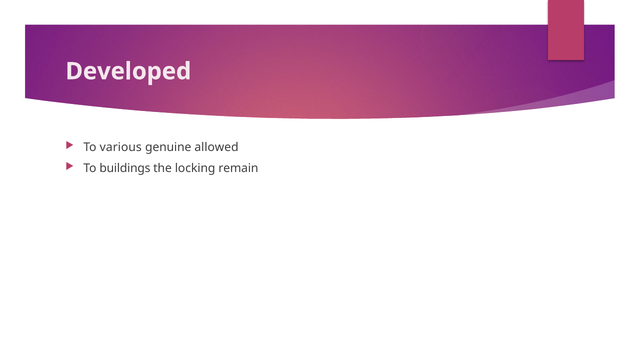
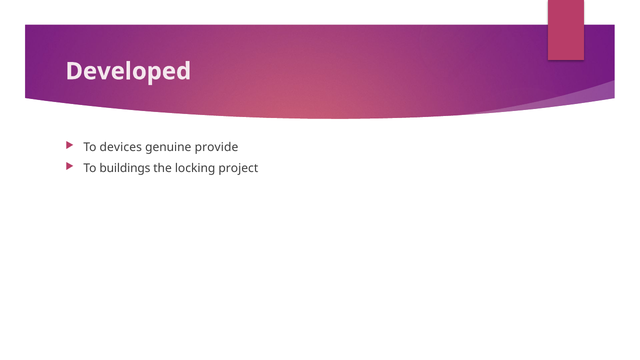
various: various -> devices
allowed: allowed -> provide
remain: remain -> project
